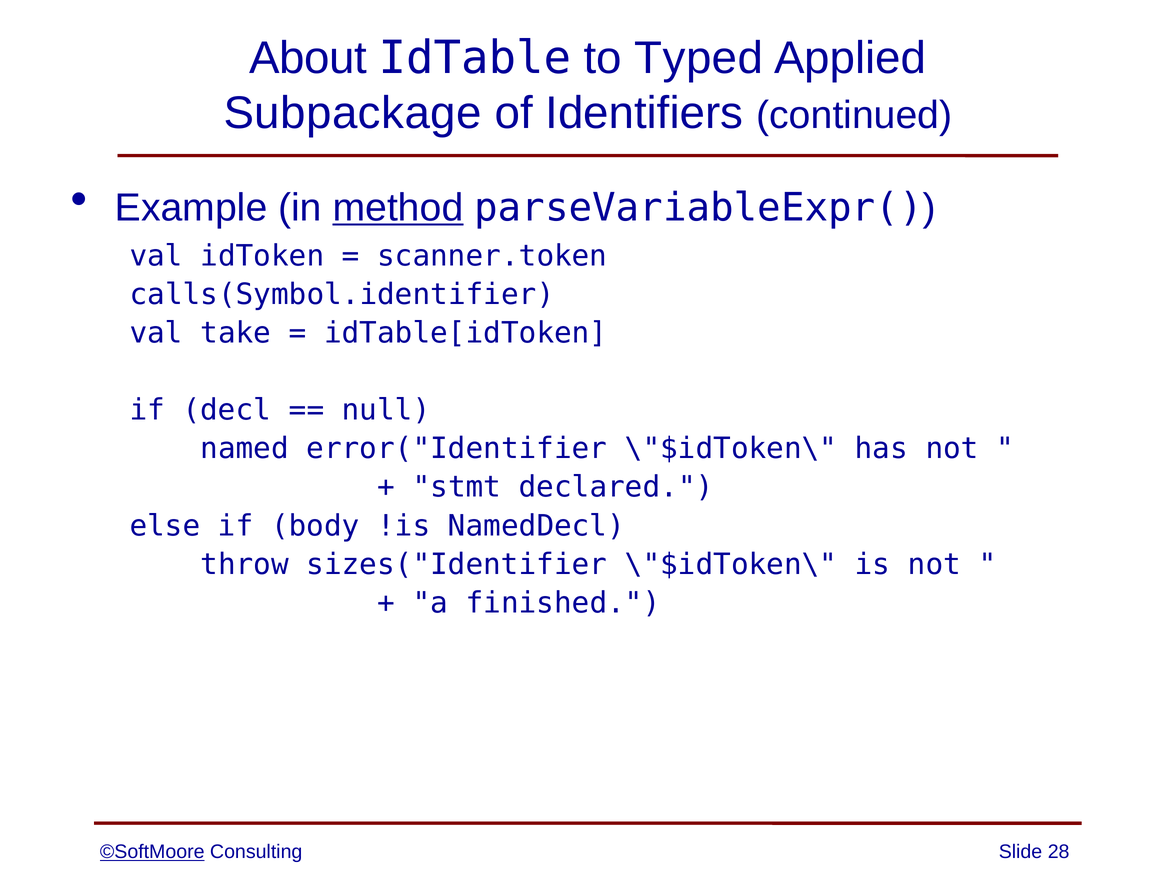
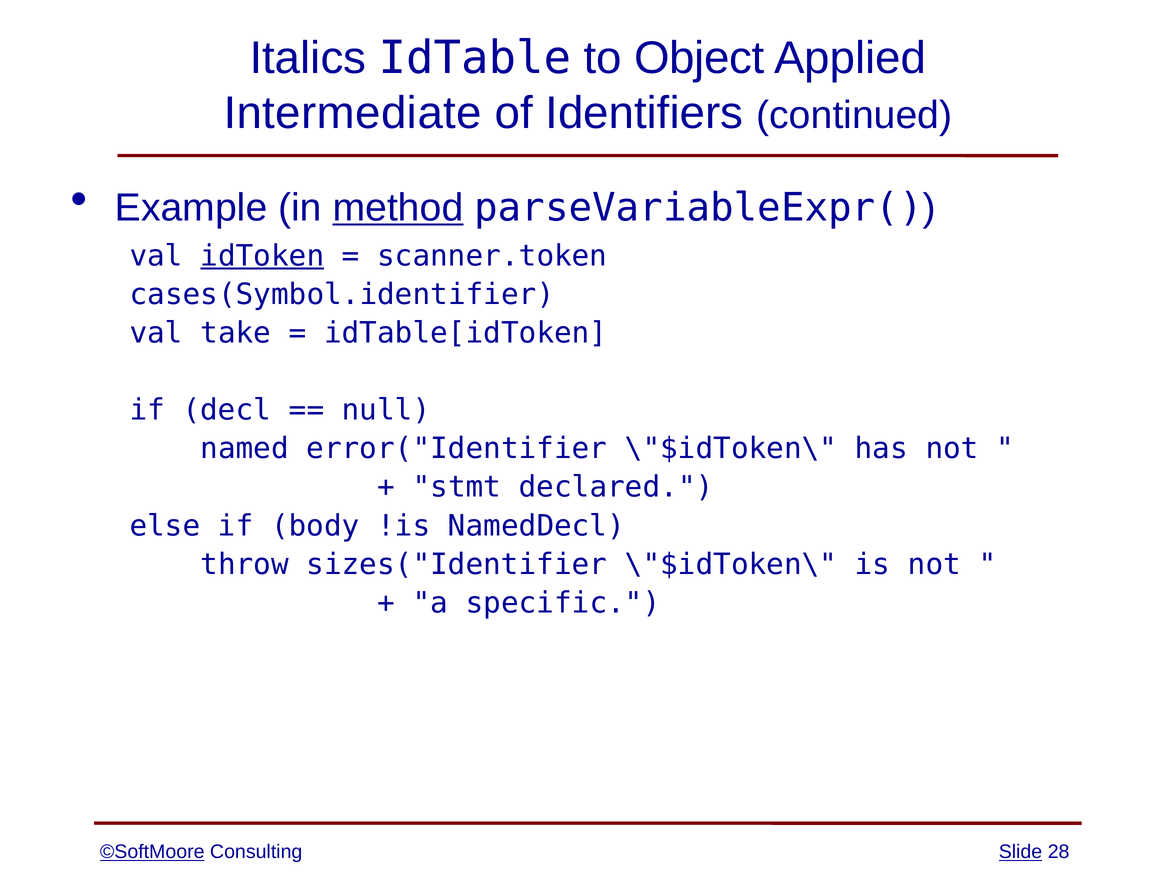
About: About -> Italics
Typed: Typed -> Object
Subpackage: Subpackage -> Intermediate
idToken underline: none -> present
calls(Symbol.identifier: calls(Symbol.identifier -> cases(Symbol.identifier
finished: finished -> specific
Slide underline: none -> present
